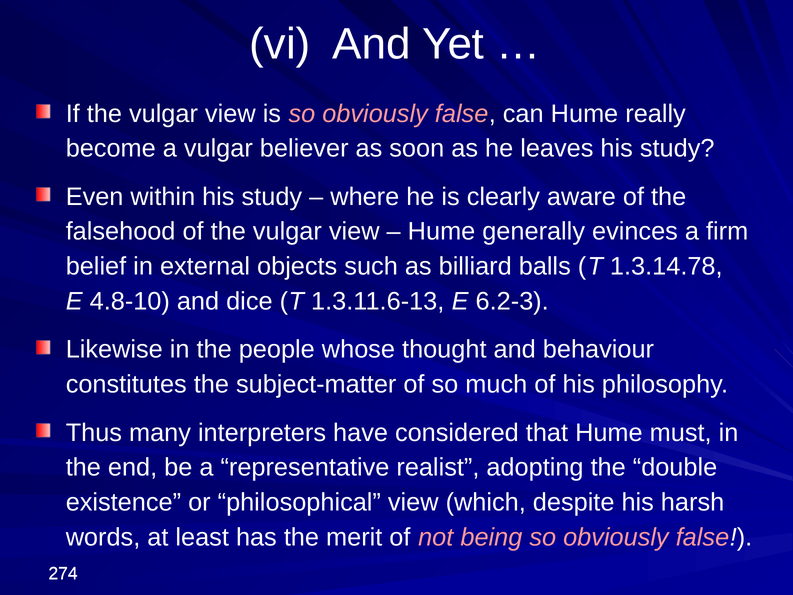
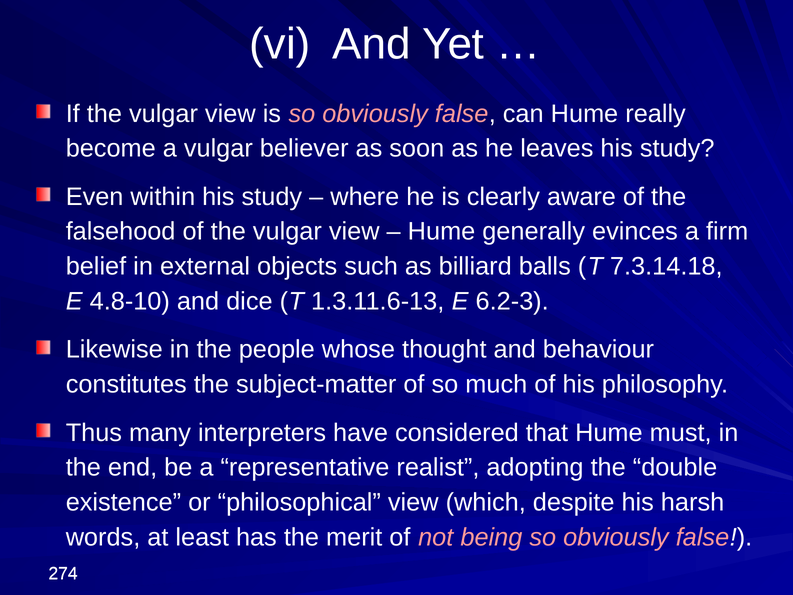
1.3.14.78: 1.3.14.78 -> 7.3.14.18
